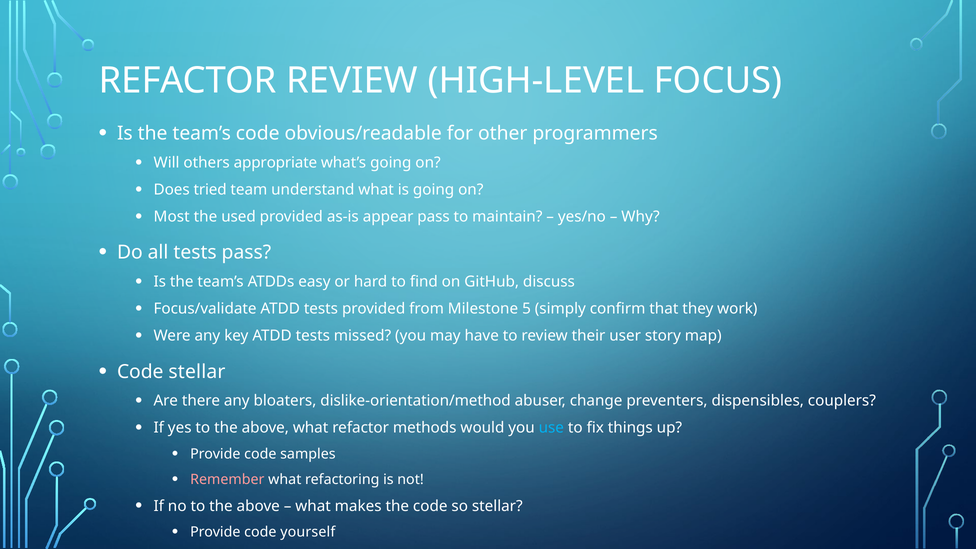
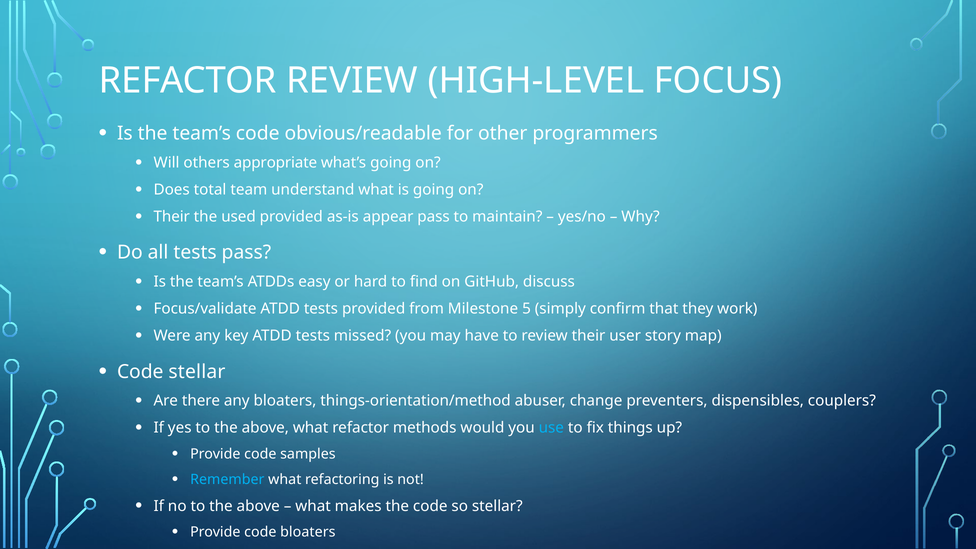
tried: tried -> total
Most at (172, 217): Most -> Their
dislike-orientation/method: dislike-orientation/method -> things-orientation/method
Remember colour: pink -> light blue
code yourself: yourself -> bloaters
